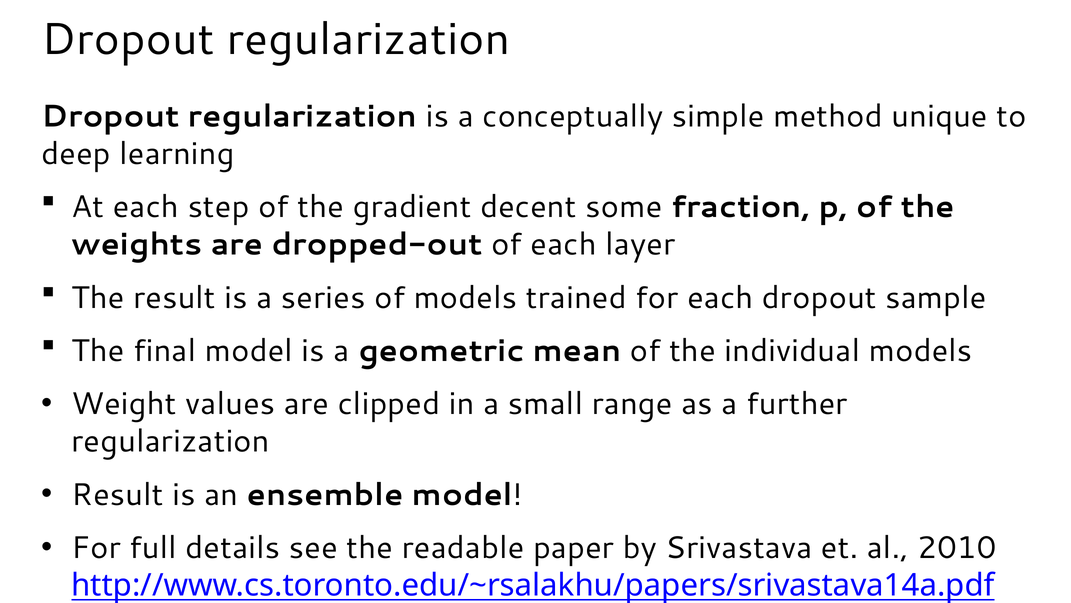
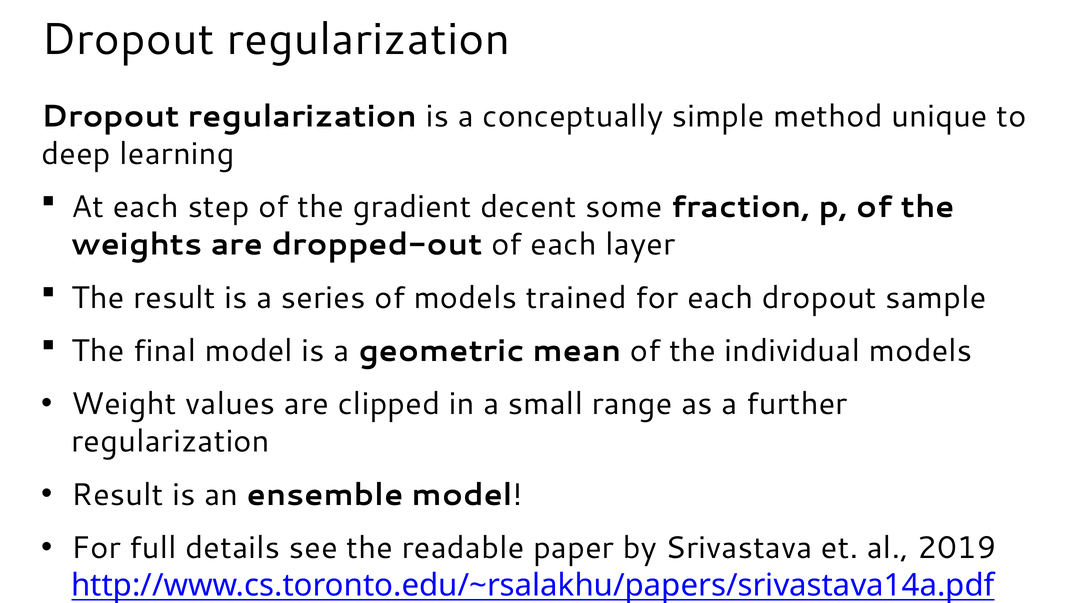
2010: 2010 -> 2019
